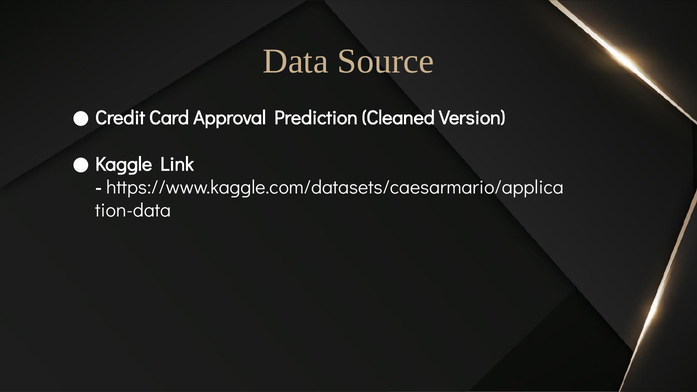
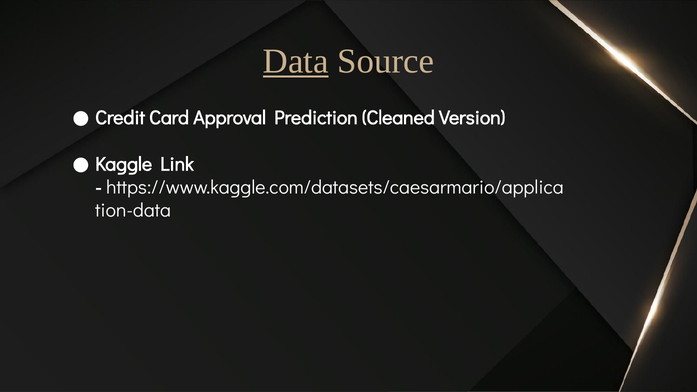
Data underline: none -> present
